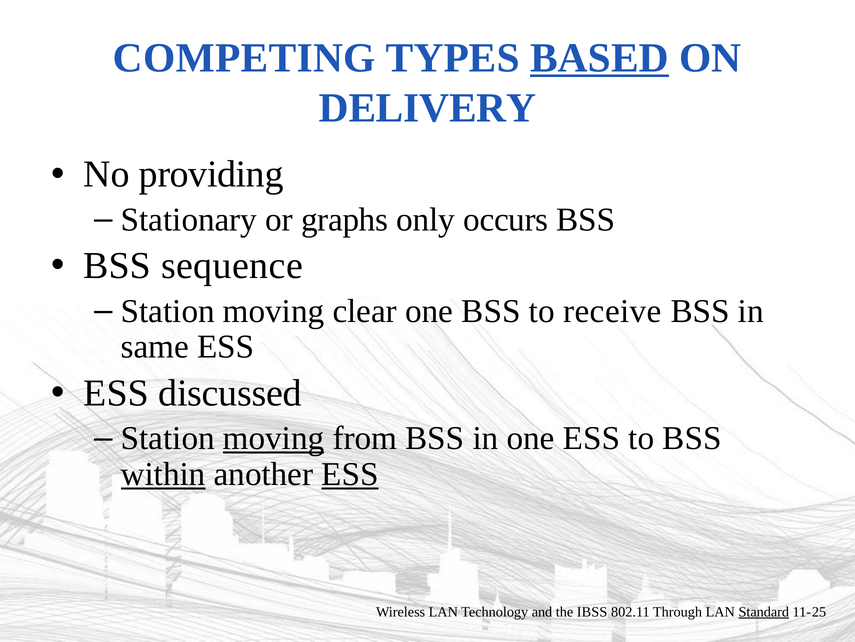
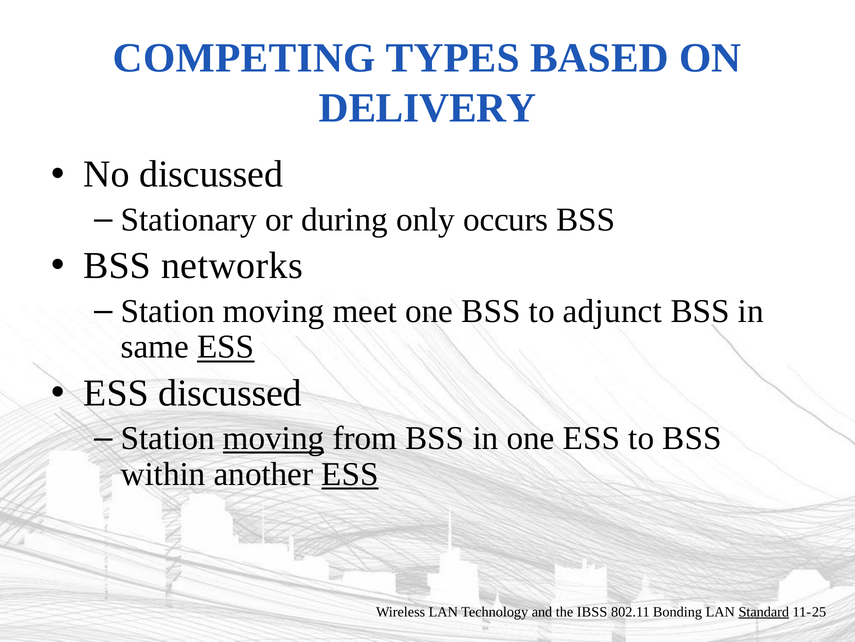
BASED underline: present -> none
No providing: providing -> discussed
graphs: graphs -> during
sequence: sequence -> networks
clear: clear -> meet
receive: receive -> adjunct
ESS at (226, 347) underline: none -> present
within underline: present -> none
Through: Through -> Bonding
